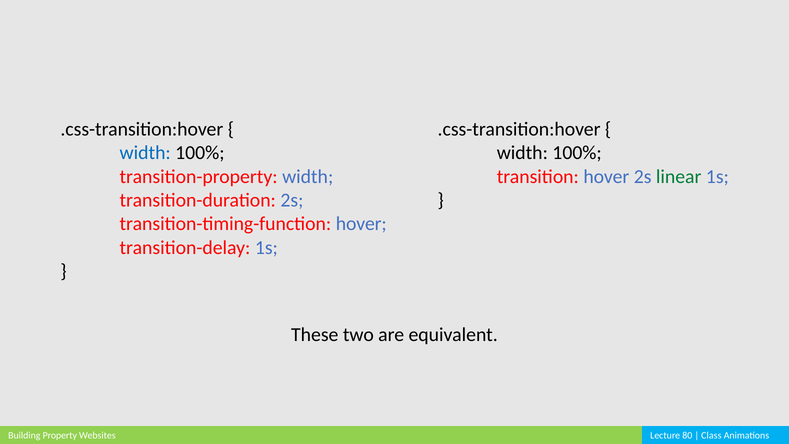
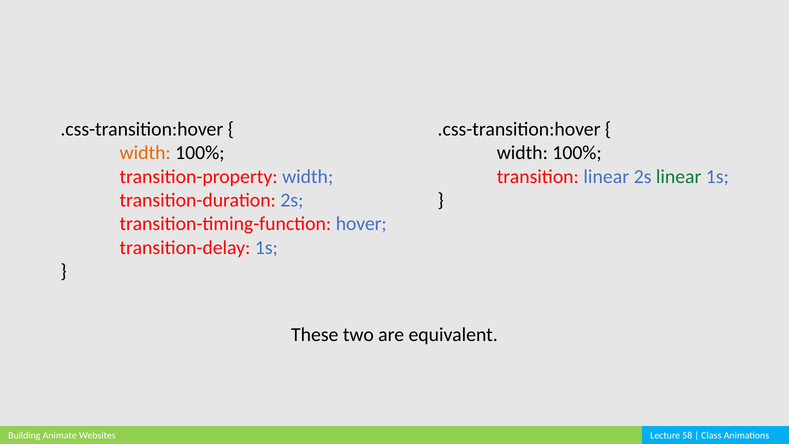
width at (145, 153) colour: blue -> orange
transition hover: hover -> linear
Property: Property -> Animate
80: 80 -> 58
